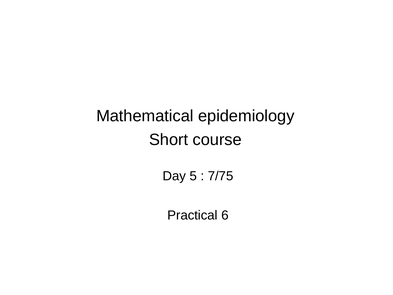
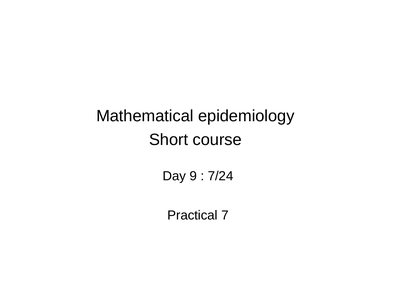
5: 5 -> 9
7/75: 7/75 -> 7/24
6: 6 -> 7
